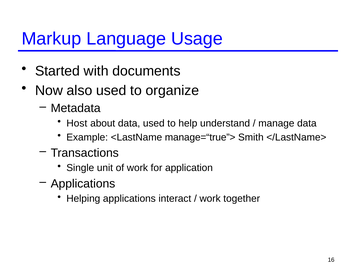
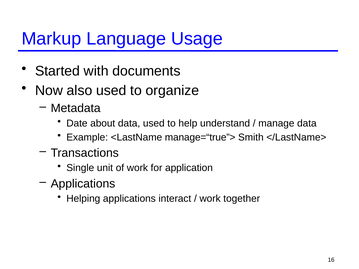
Host: Host -> Date
